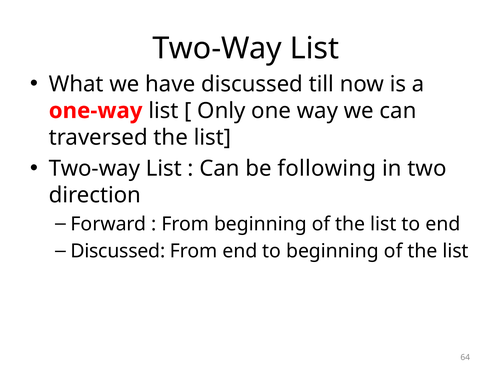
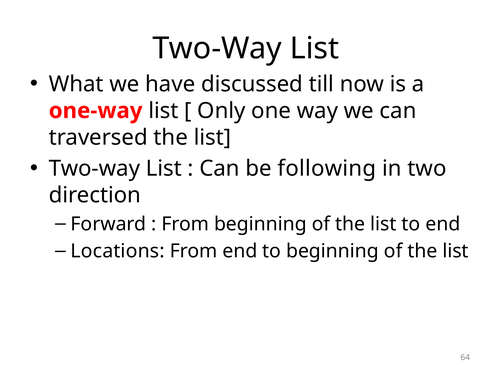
Discussed at (118, 251): Discussed -> Locations
